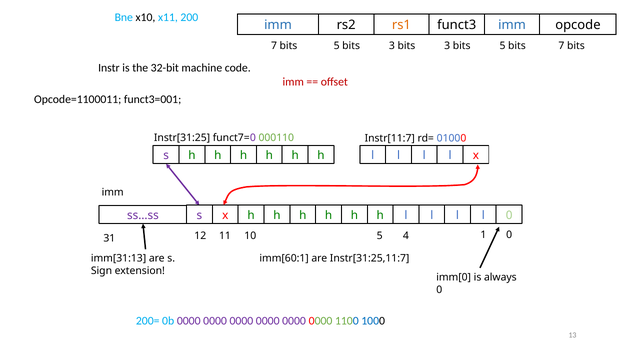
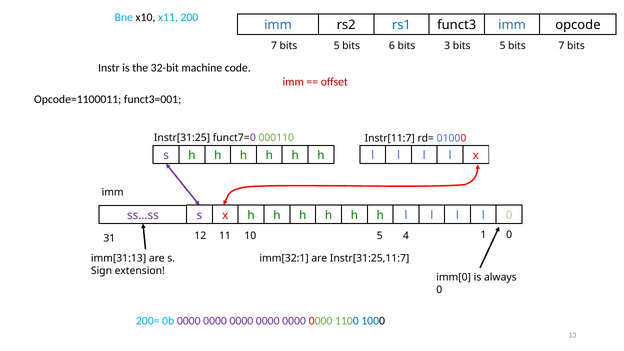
rs1 colour: orange -> blue
5 bits 3: 3 -> 6
imm[60:1: imm[60:1 -> imm[32:1
